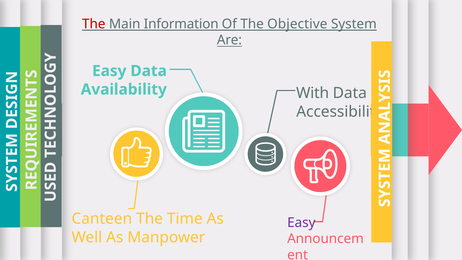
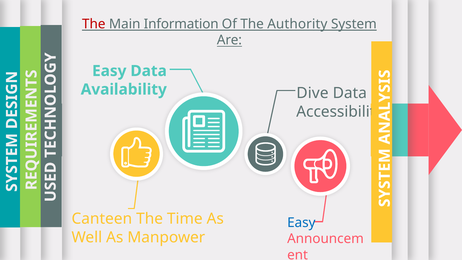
Objective: Objective -> Authority
With: With -> Dive
Easy at (301, 222) colour: purple -> blue
